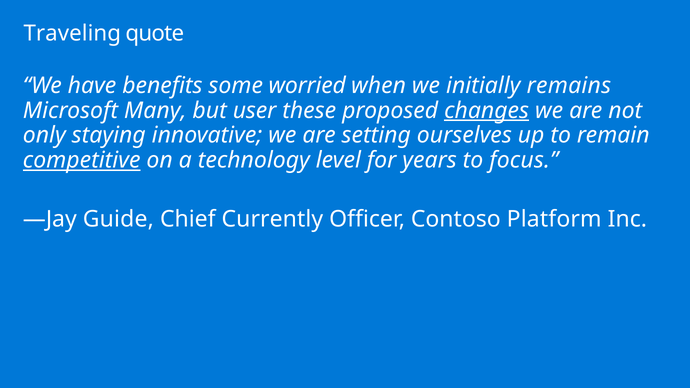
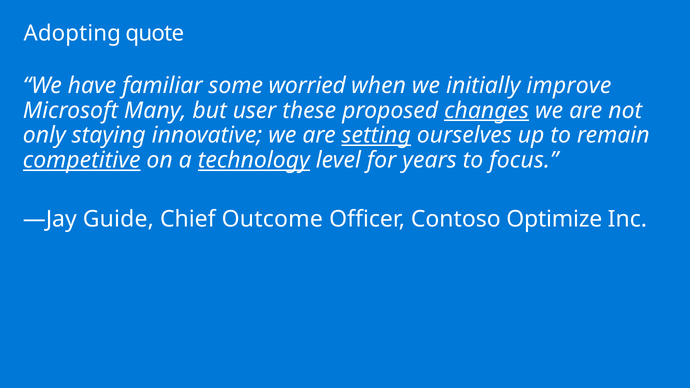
Traveling: Traveling -> Adopting
benefits: benefits -> familiar
remains: remains -> improve
setting underline: none -> present
technology underline: none -> present
Currently: Currently -> Outcome
Platform: Platform -> Optimize
